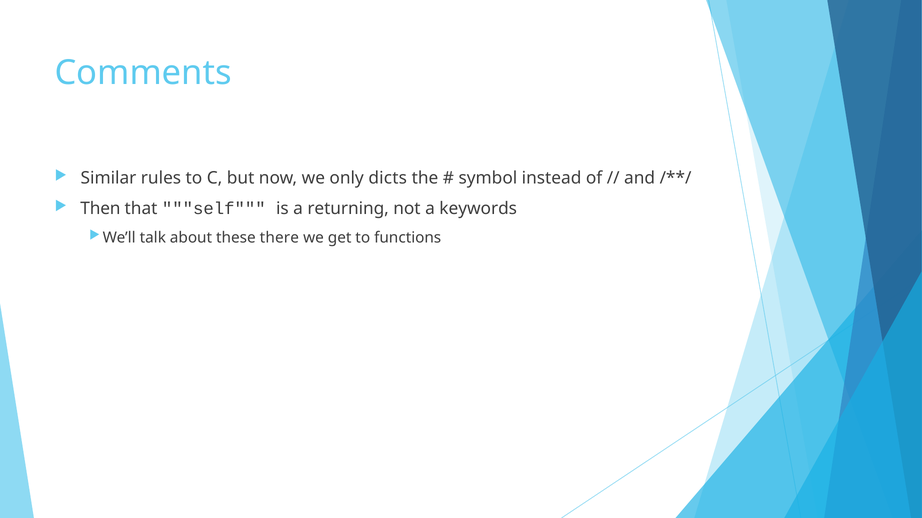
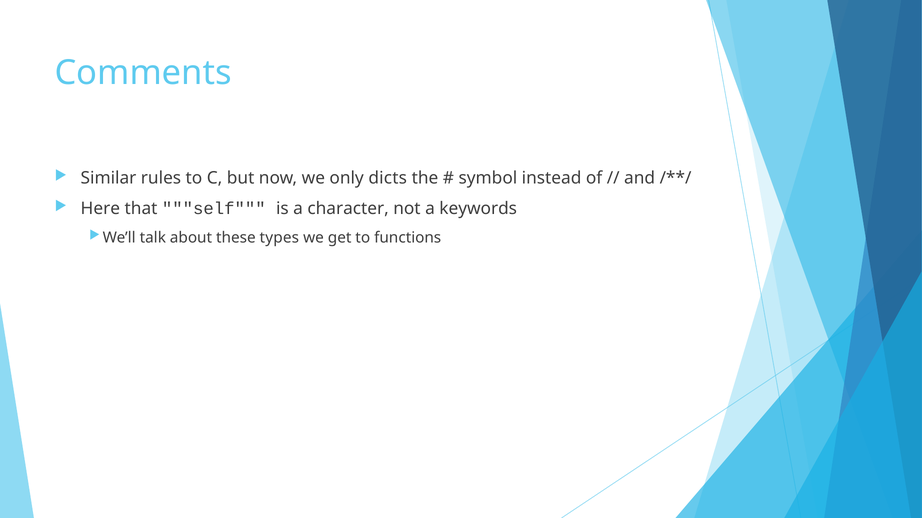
Then: Then -> Here
returning: returning -> character
there: there -> types
